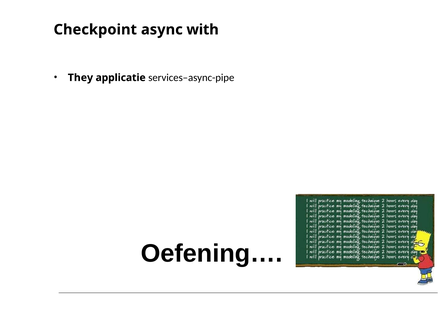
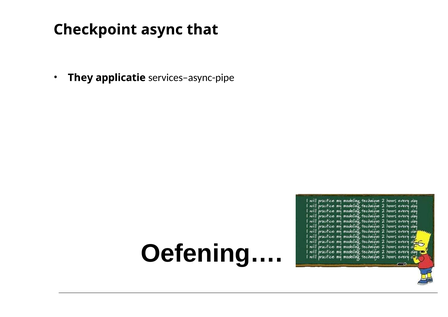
with: with -> that
